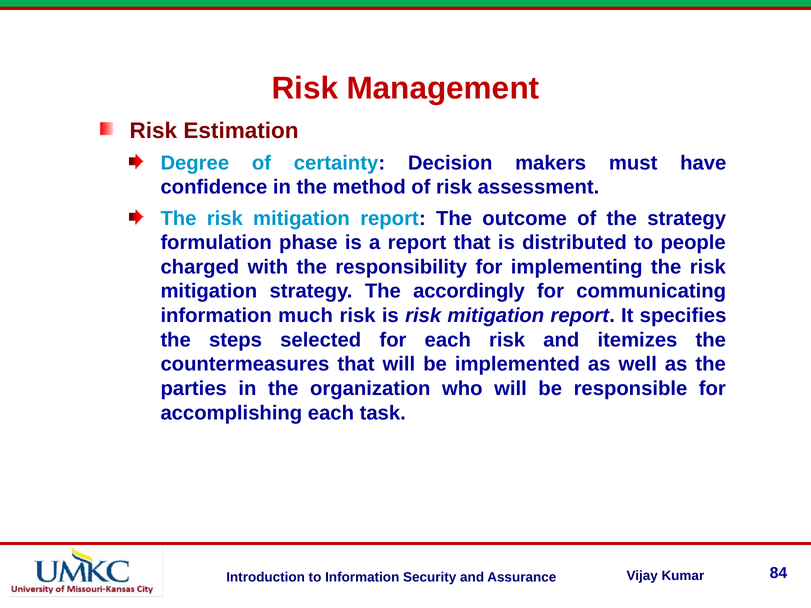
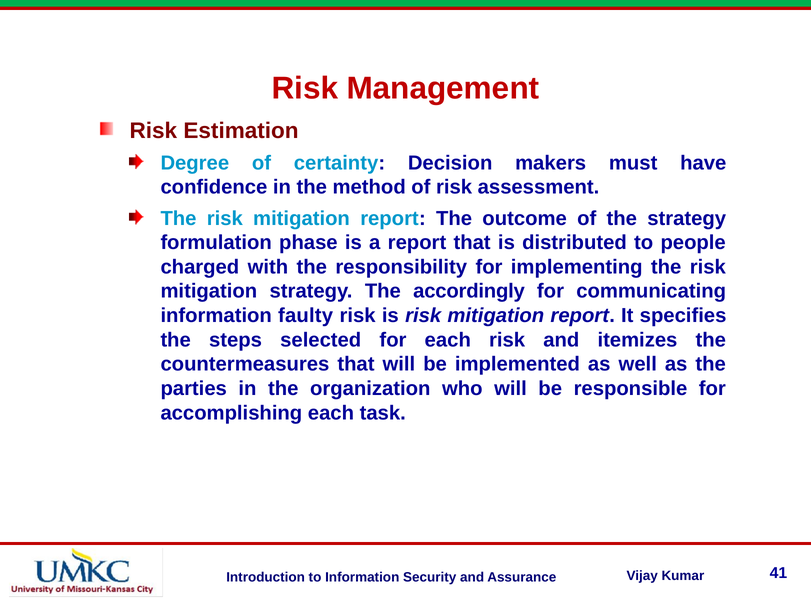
much: much -> faulty
84: 84 -> 41
